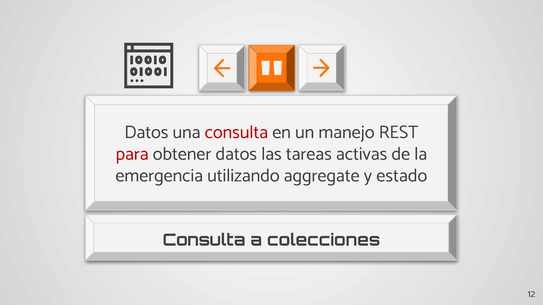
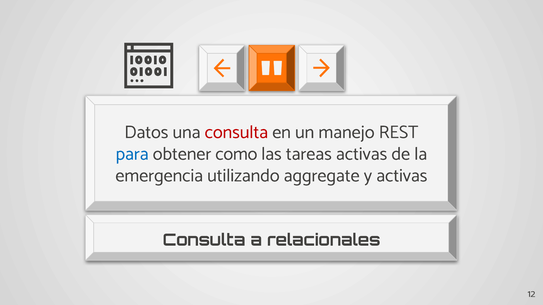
para colour: red -> blue
obtener datos: datos -> como
y estado: estado -> activas
colecciones: colecciones -> relacionales
